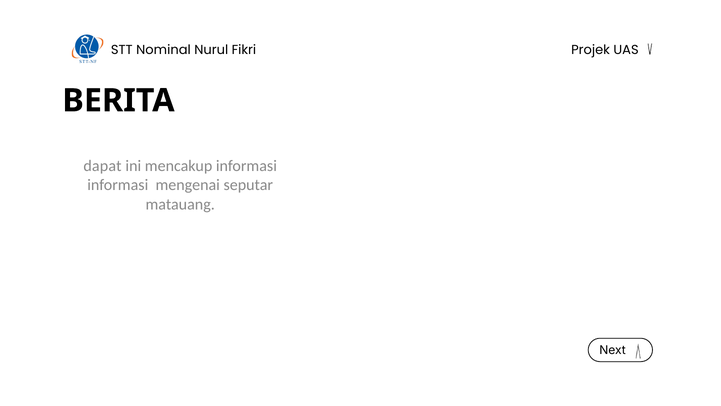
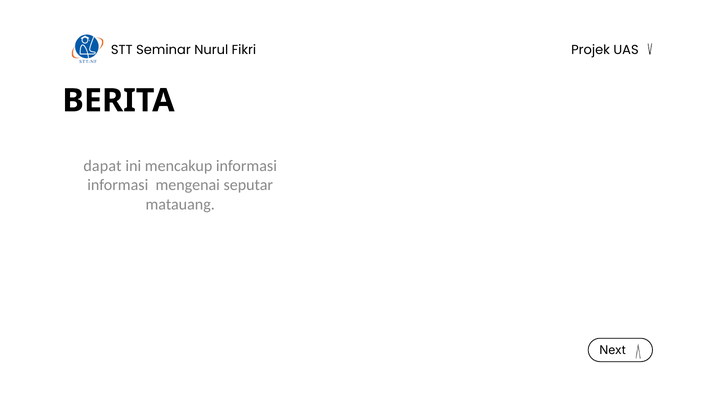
Nominal: Nominal -> Seminar
